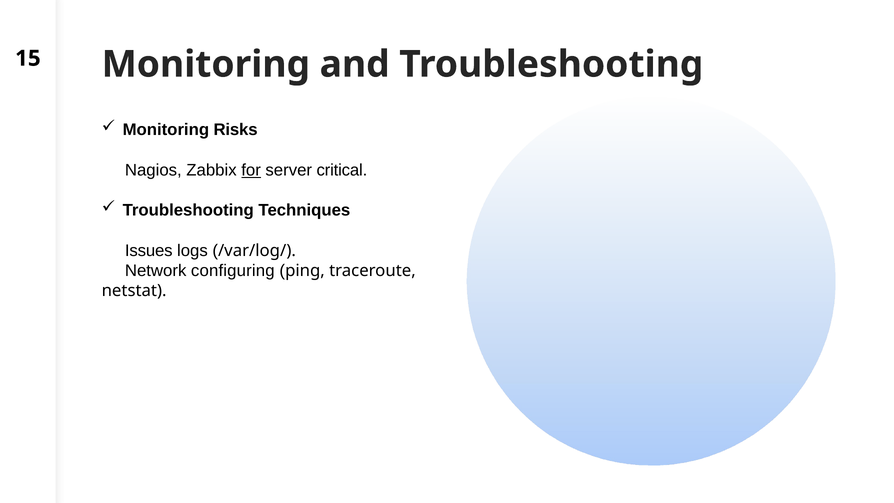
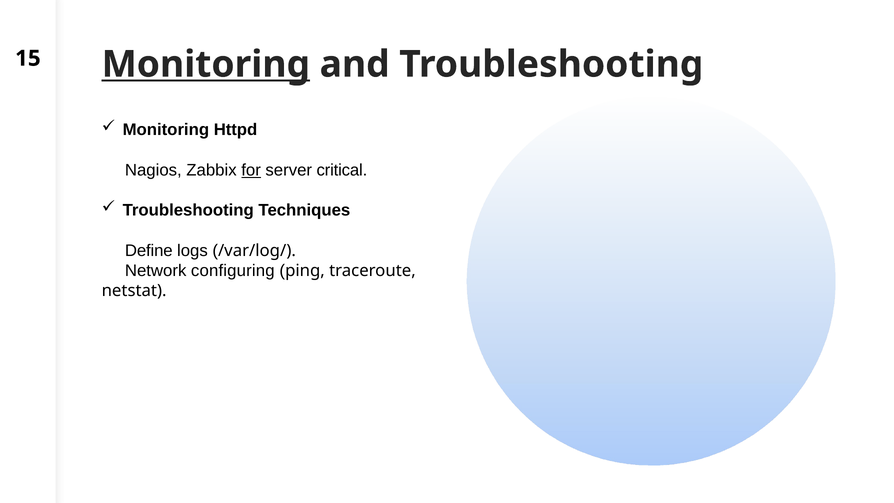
Monitoring at (206, 64) underline: none -> present
Risks: Risks -> Httpd
Issues: Issues -> Define
